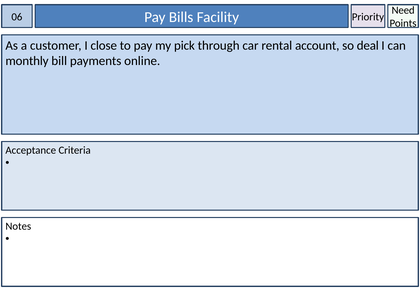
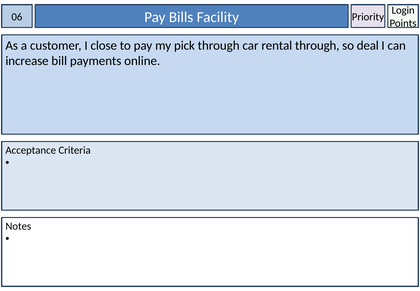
Need: Need -> Login
rental account: account -> through
monthly: monthly -> increase
